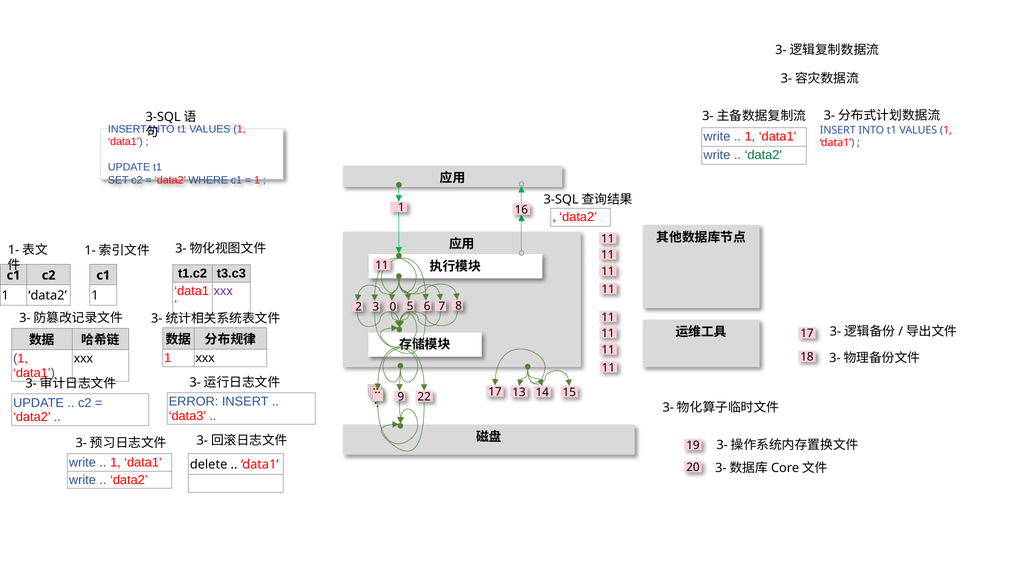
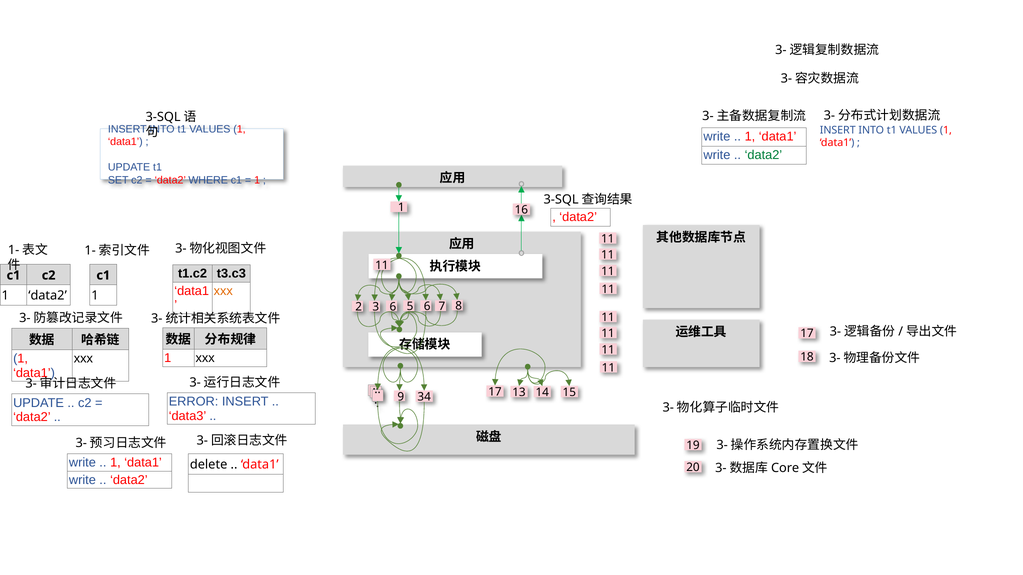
xxx at (223, 291) colour: purple -> orange
3 0: 0 -> 6
22: 22 -> 34
